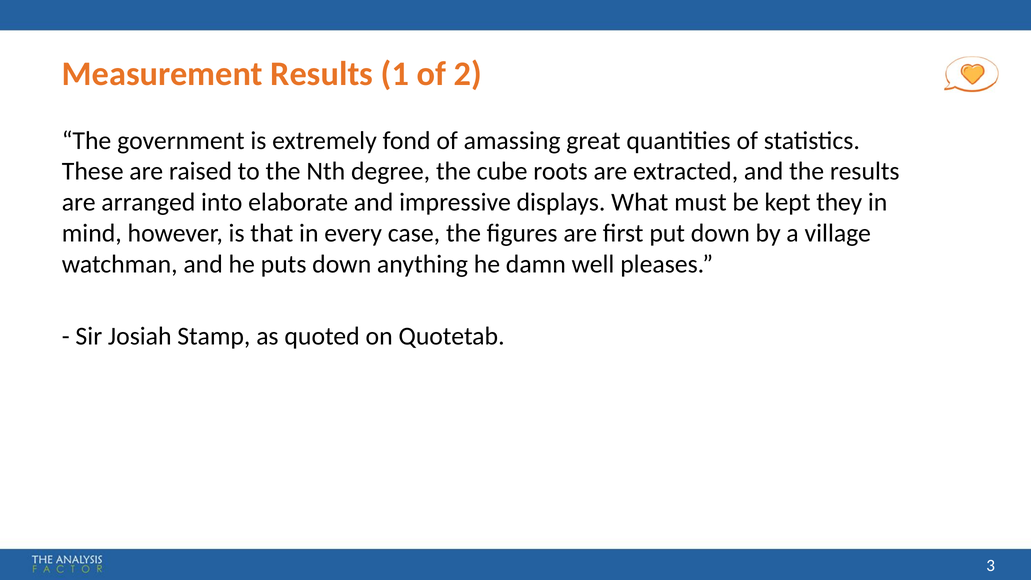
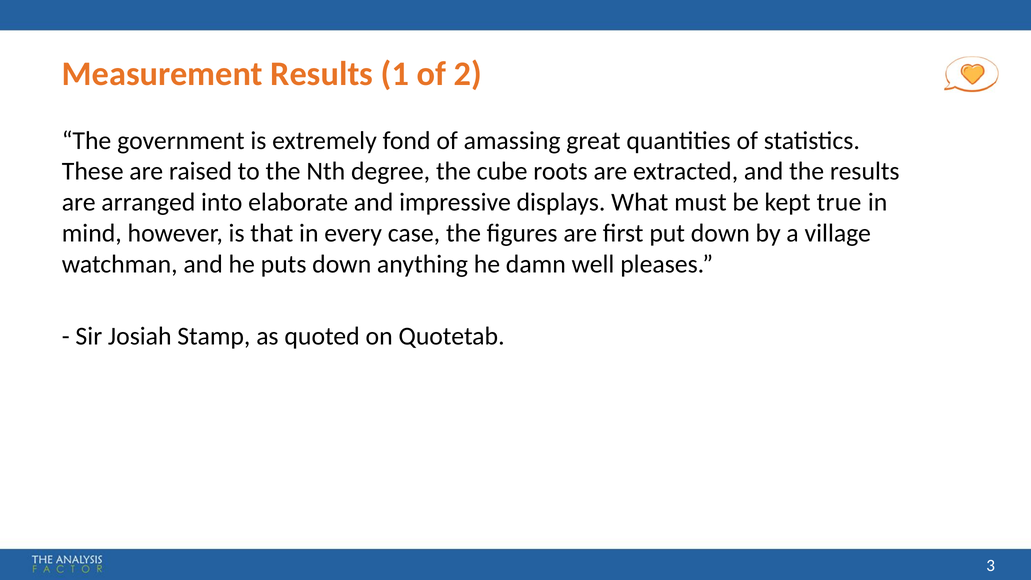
they: they -> true
